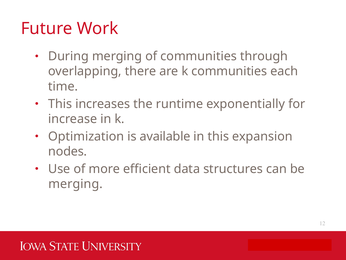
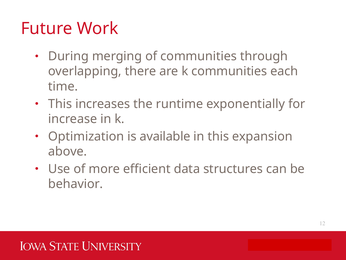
nodes: nodes -> above
merging at (76, 184): merging -> behavior
